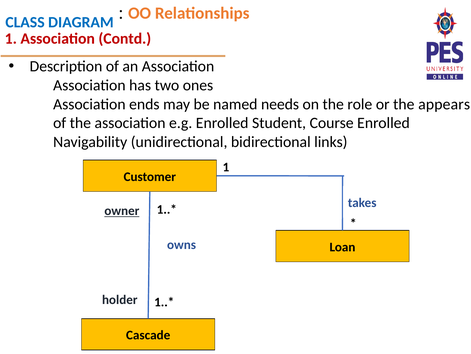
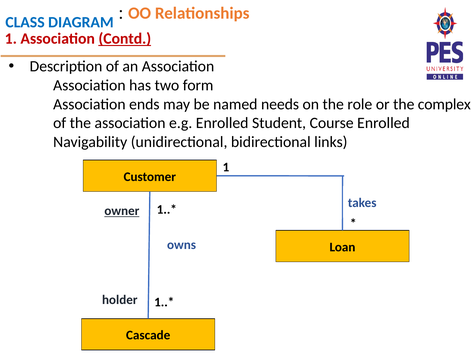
Contd underline: none -> present
ones: ones -> form
appears: appears -> complex
